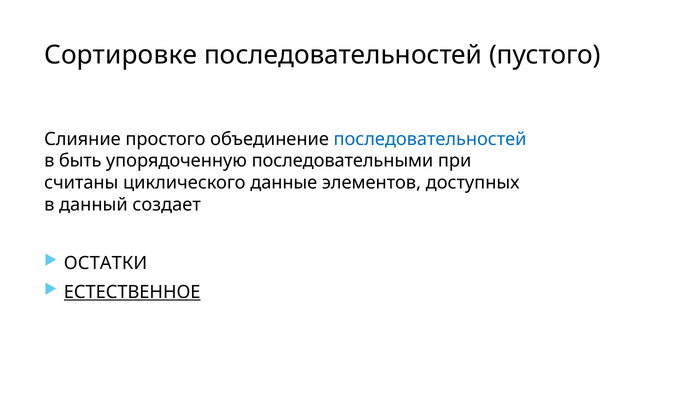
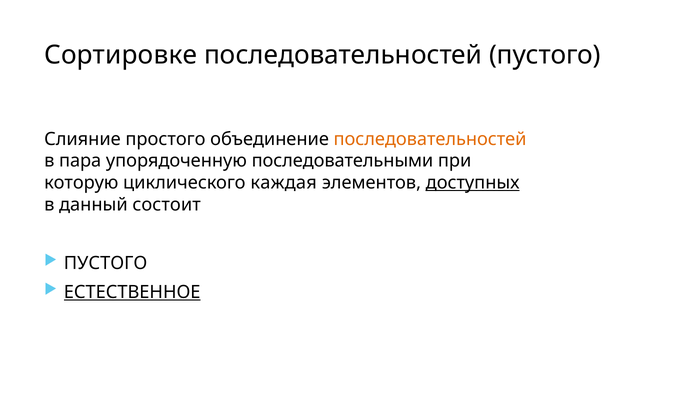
последовательностей at (430, 139) colour: blue -> orange
быть: быть -> пара
считаны: считаны -> которую
данные: данные -> каждая
доступных underline: none -> present
создает: создает -> состоит
ОСТАТКИ at (106, 263): ОСТАТКИ -> ПУСТОГО
